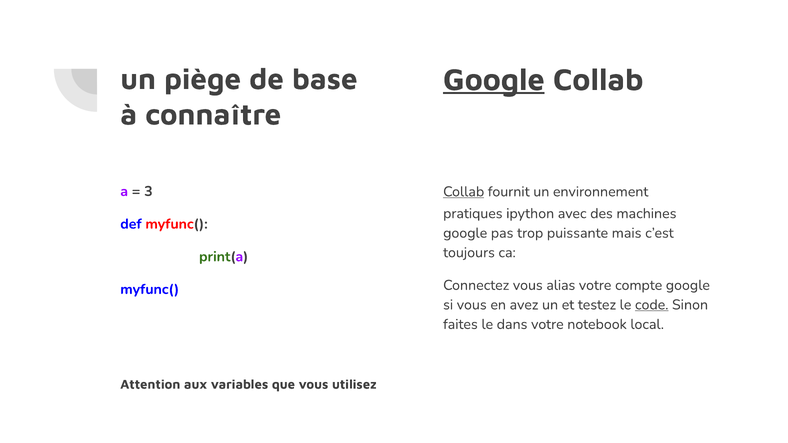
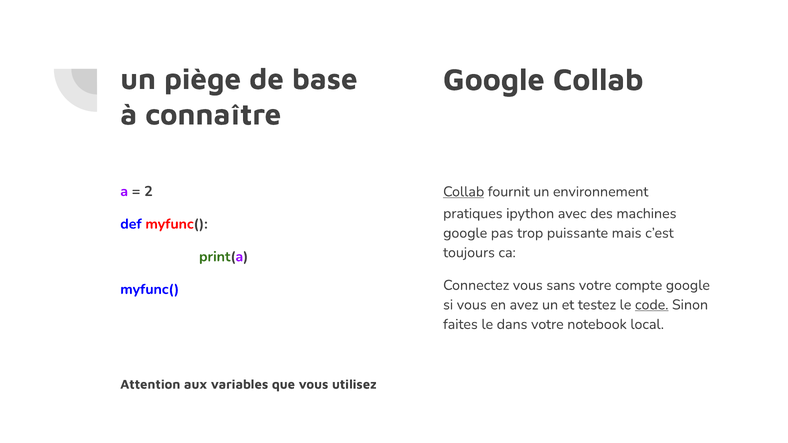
Google at (494, 80) underline: present -> none
3: 3 -> 2
alias: alias -> sans
